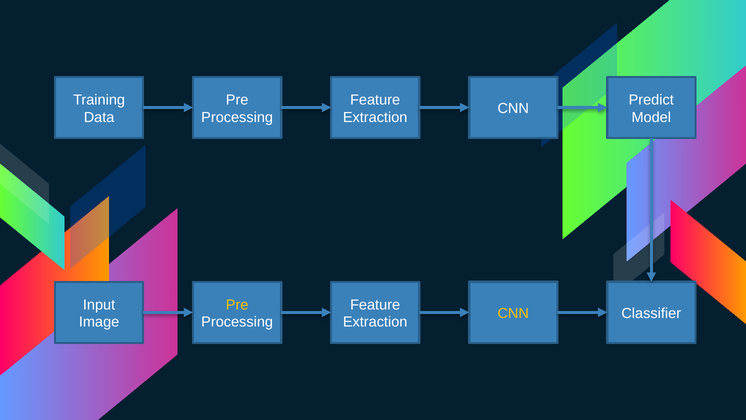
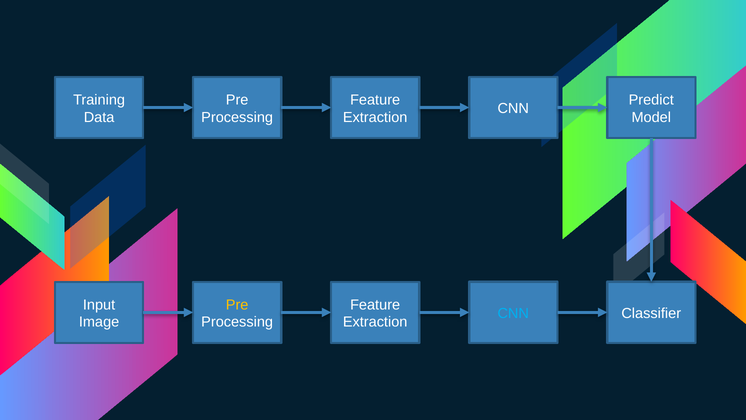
CNN at (513, 313) colour: yellow -> light blue
